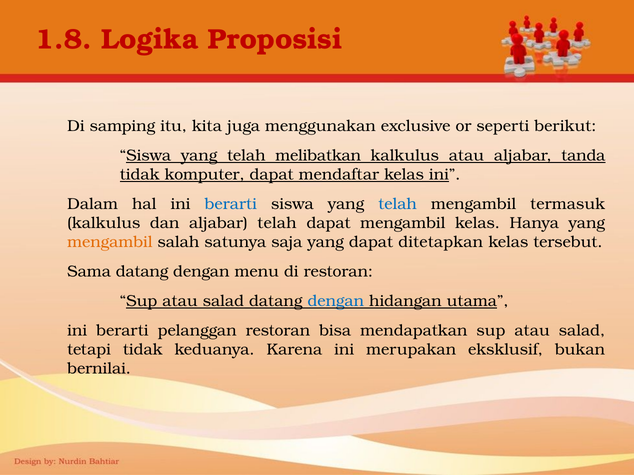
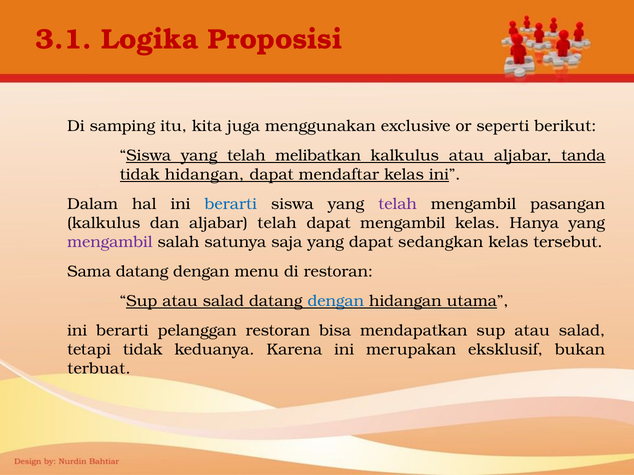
1.8: 1.8 -> 3.1
tidak komputer: komputer -> hidangan
telah at (398, 204) colour: blue -> purple
termasuk: termasuk -> pasangan
mengambil at (110, 242) colour: orange -> purple
ditetapkan: ditetapkan -> sedangkan
bernilai: bernilai -> terbuat
